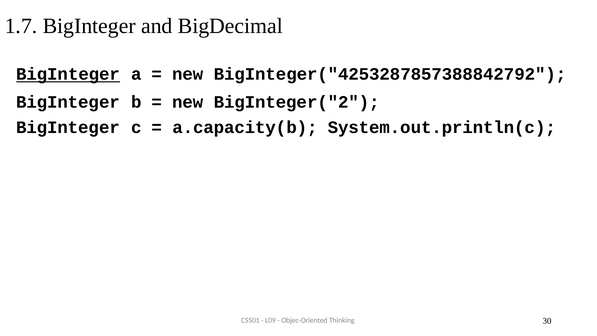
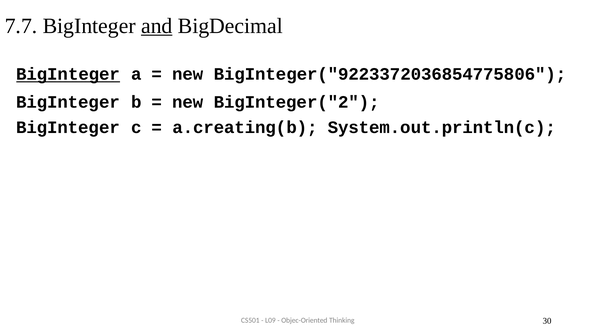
1.7: 1.7 -> 7.7
and underline: none -> present
BigInteger("4253287857388842792: BigInteger("4253287857388842792 -> BigInteger("9223372036854775806
a.capacity(b: a.capacity(b -> a.creating(b
